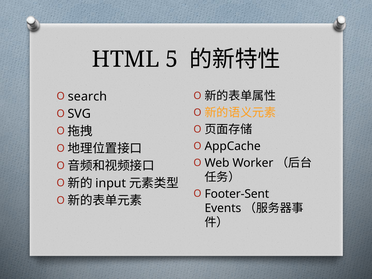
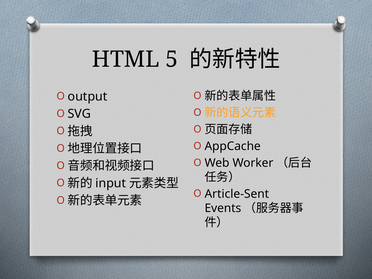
search: search -> output
Footer-Sent: Footer-Sent -> Article-Sent
